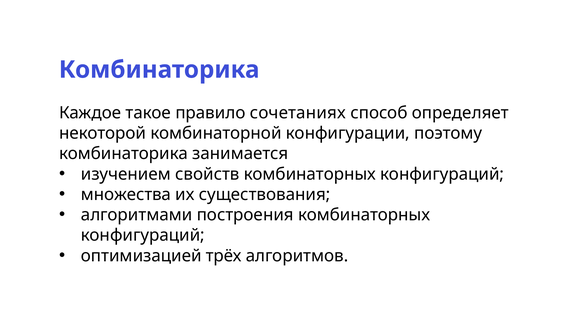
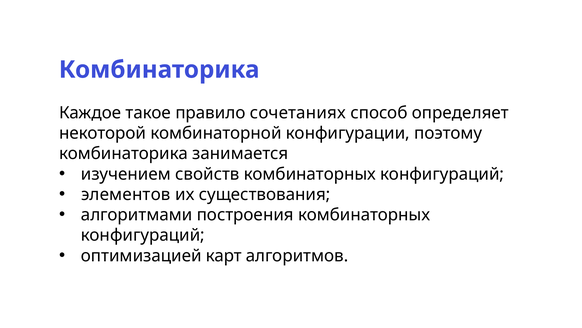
множества: множества -> элементов
трёх: трёх -> карт
